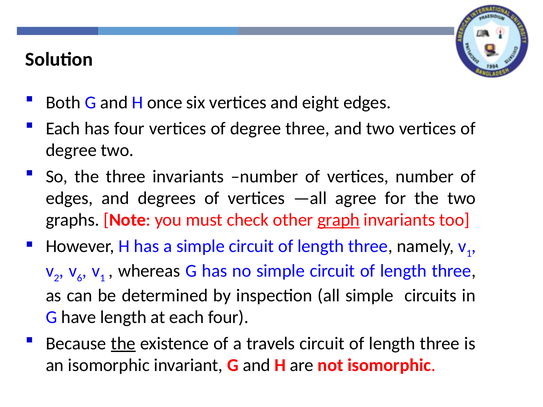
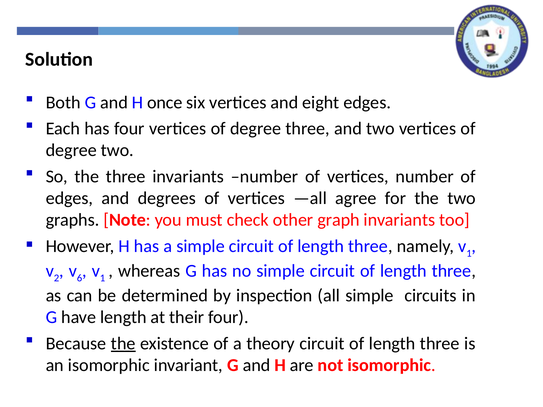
graph underline: present -> none
at each: each -> their
travels: travels -> theory
